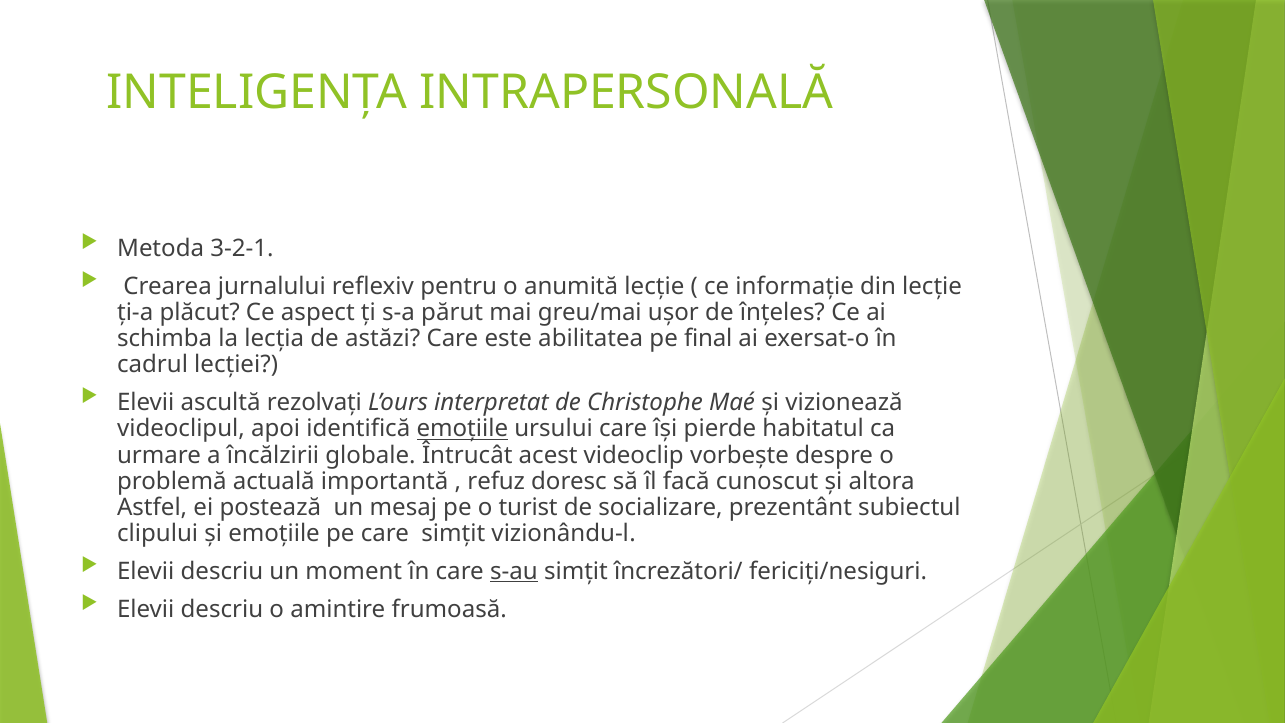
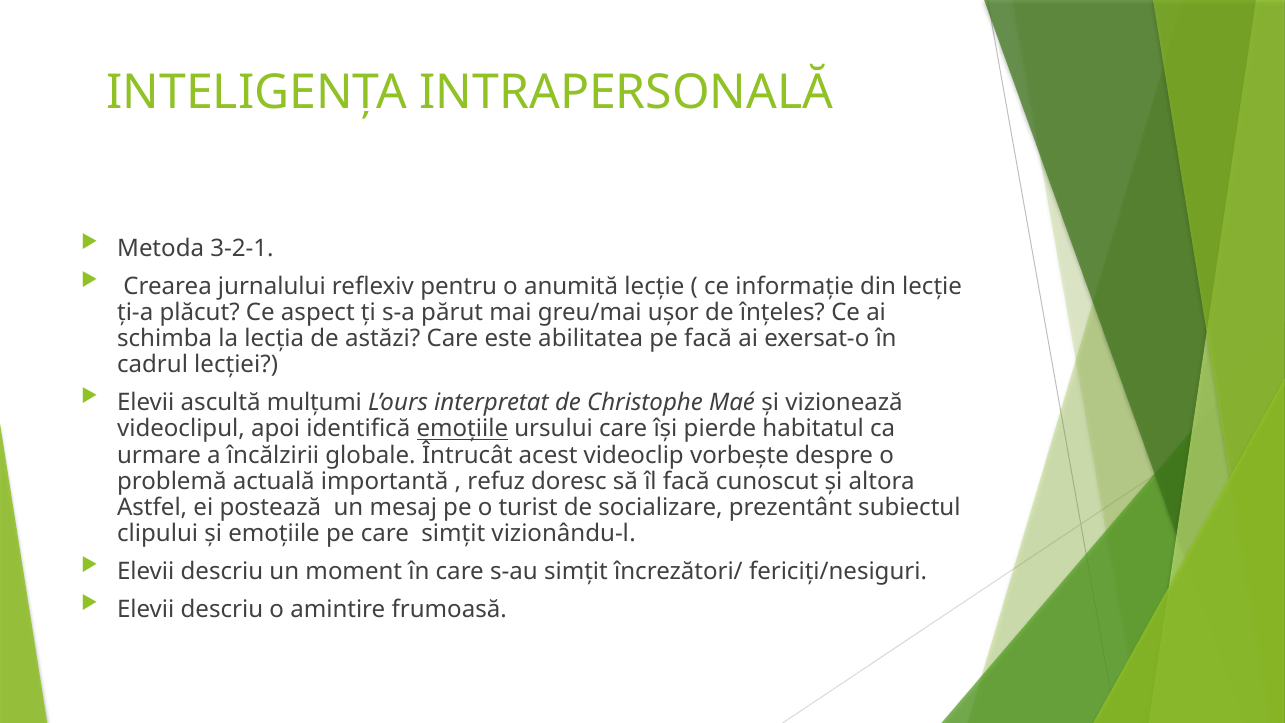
pe final: final -> facă
rezolvați: rezolvați -> mulțumi
s-au underline: present -> none
